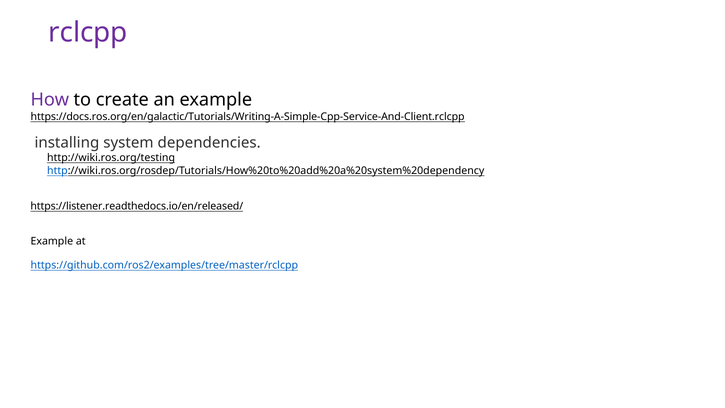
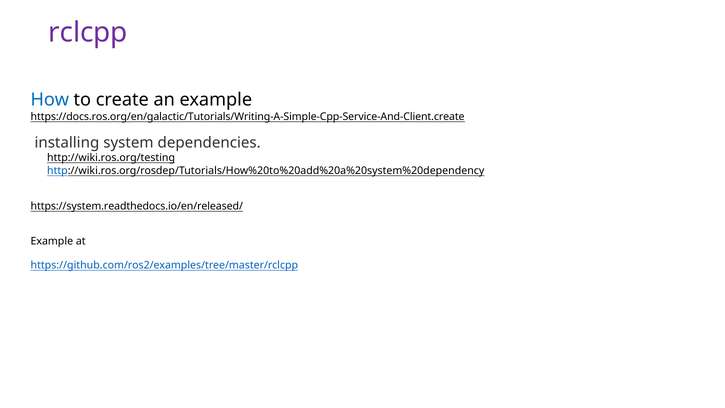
How colour: purple -> blue
https://docs.ros.org/en/galactic/Tutorials/Writing-A-Simple-Cpp-Service-And-Client.rclcpp: https://docs.ros.org/en/galactic/Tutorials/Writing-A-Simple-Cpp-Service-And-Client.rclcpp -> https://docs.ros.org/en/galactic/Tutorials/Writing-A-Simple-Cpp-Service-And-Client.create
https://listener.readthedocs.io/en/released/: https://listener.readthedocs.io/en/released/ -> https://system.readthedocs.io/en/released/
